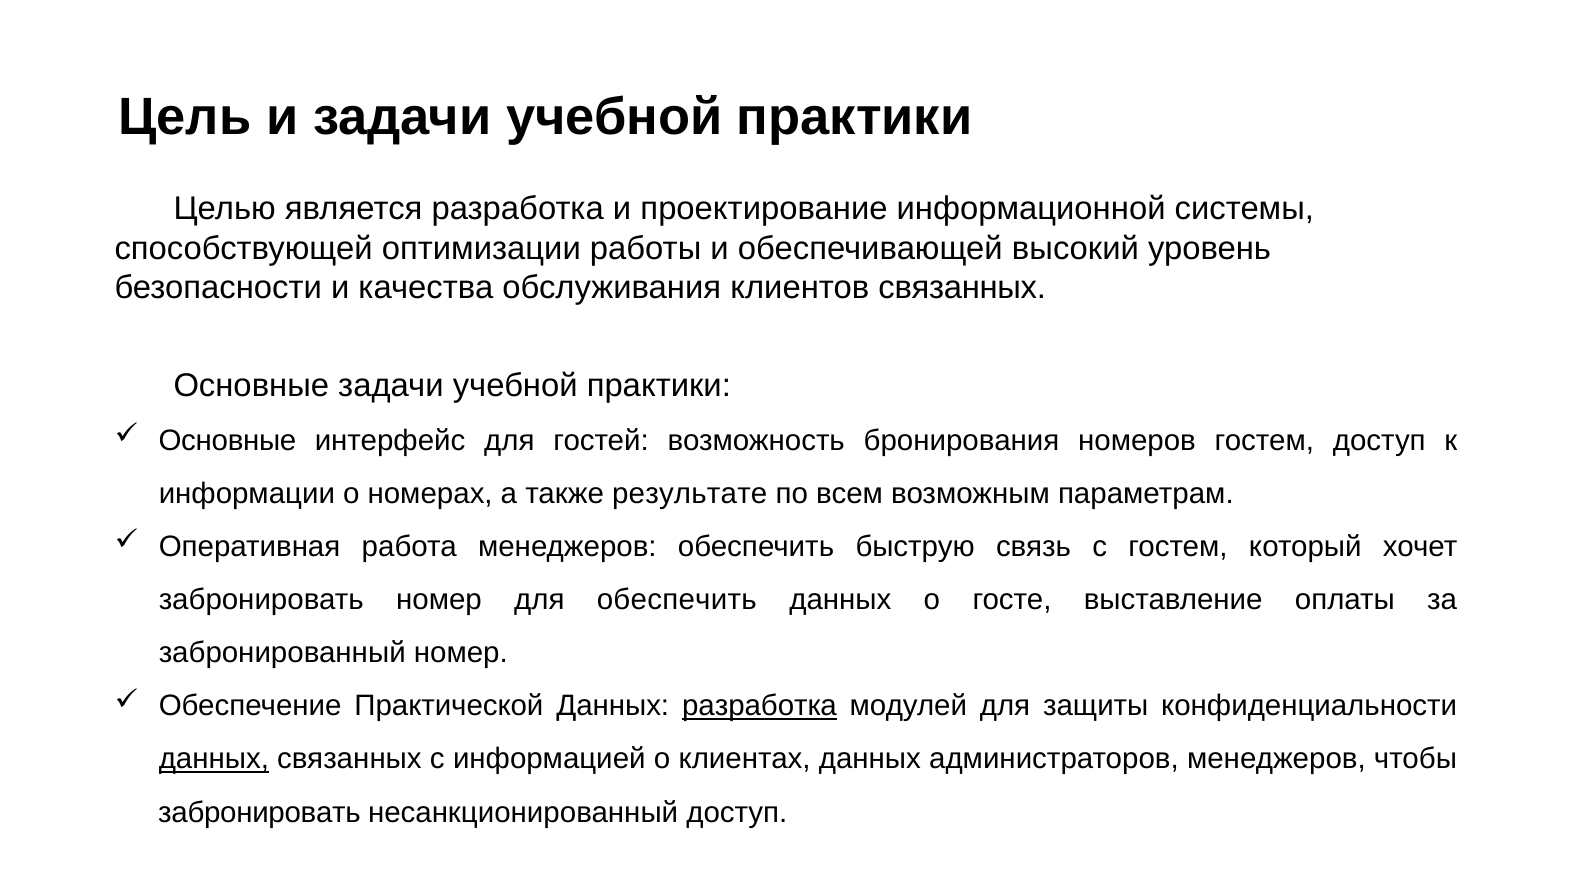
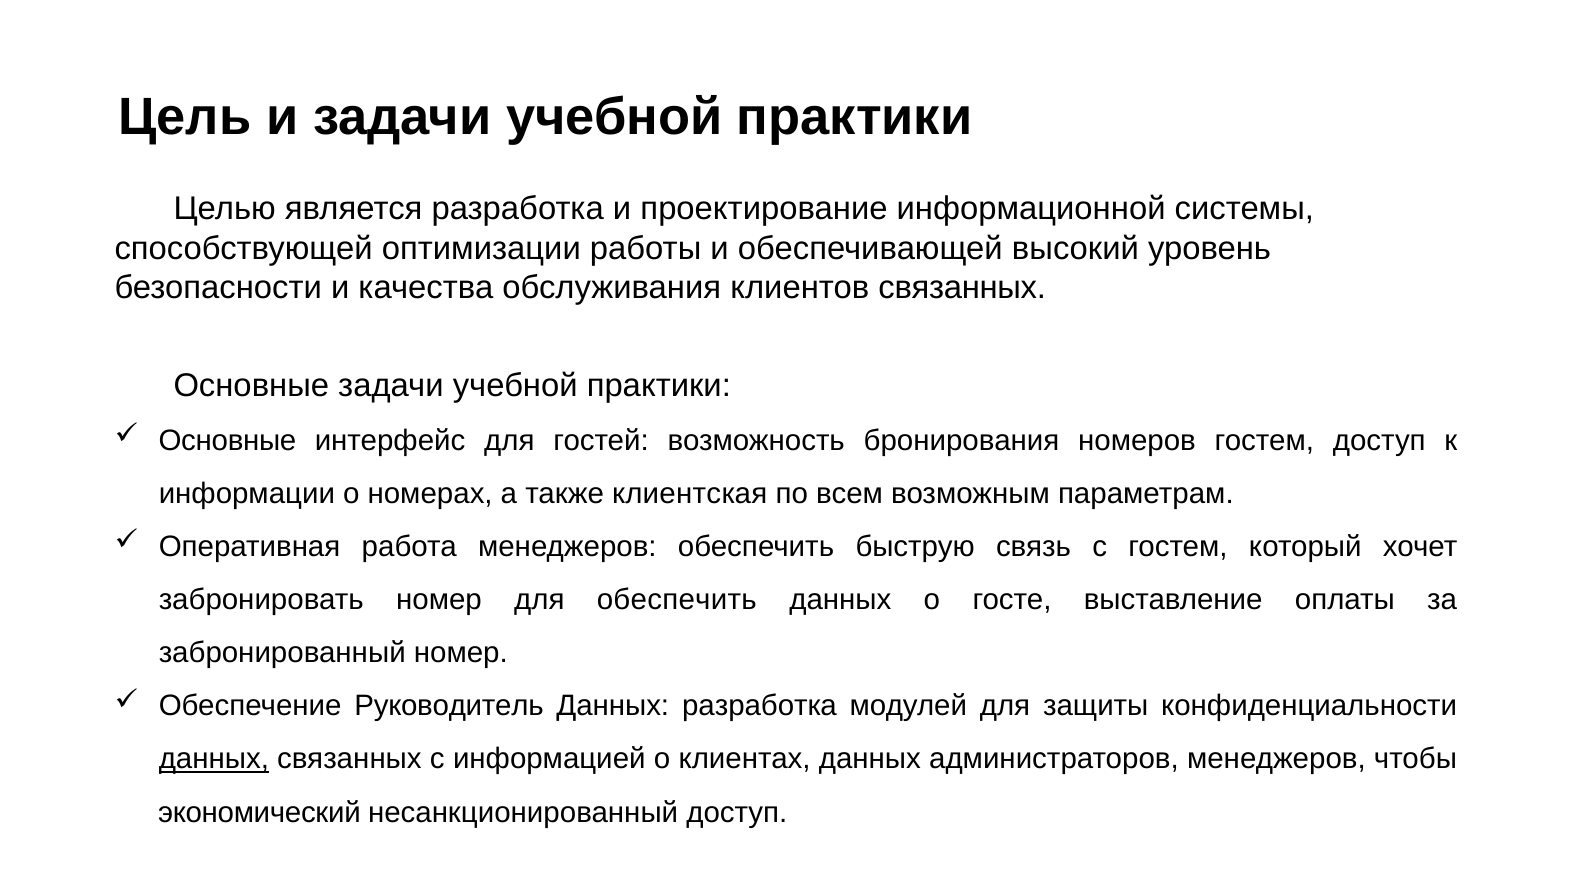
результате: результате -> клиентская
Практической: Практической -> Руководитель
разработка at (760, 706) underline: present -> none
забронировать at (259, 812): забронировать -> экономический
